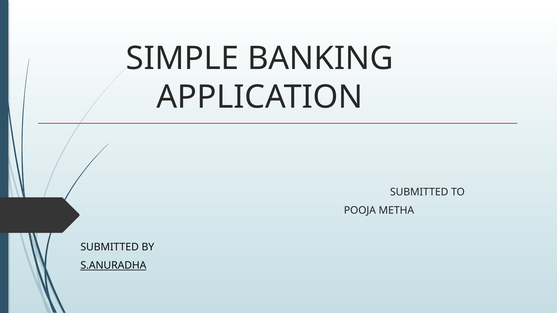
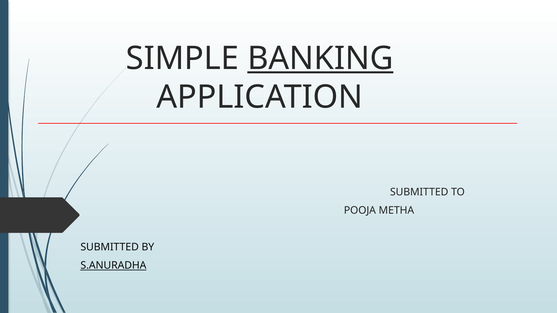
BANKING underline: none -> present
